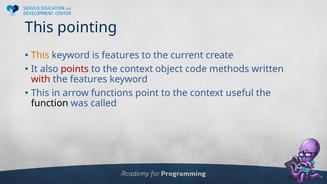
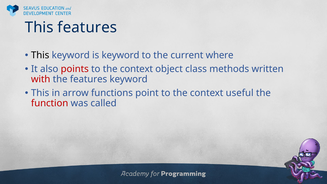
This pointing: pointing -> features
This at (40, 55) colour: orange -> black
is features: features -> keyword
create: create -> where
code: code -> class
function colour: black -> red
